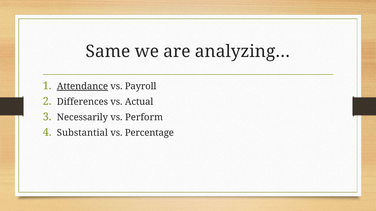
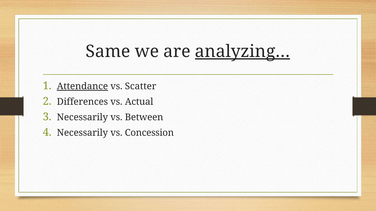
analyzing… underline: none -> present
Payroll: Payroll -> Scatter
Perform: Perform -> Between
Substantial at (82, 133): Substantial -> Necessarily
Percentage: Percentage -> Concession
